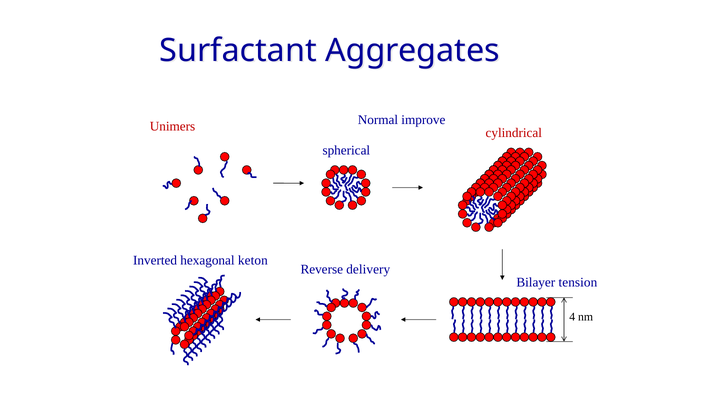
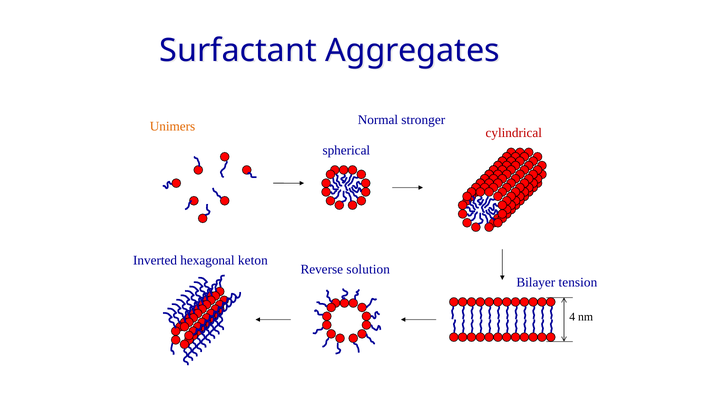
improve: improve -> stronger
Unimers colour: red -> orange
delivery: delivery -> solution
